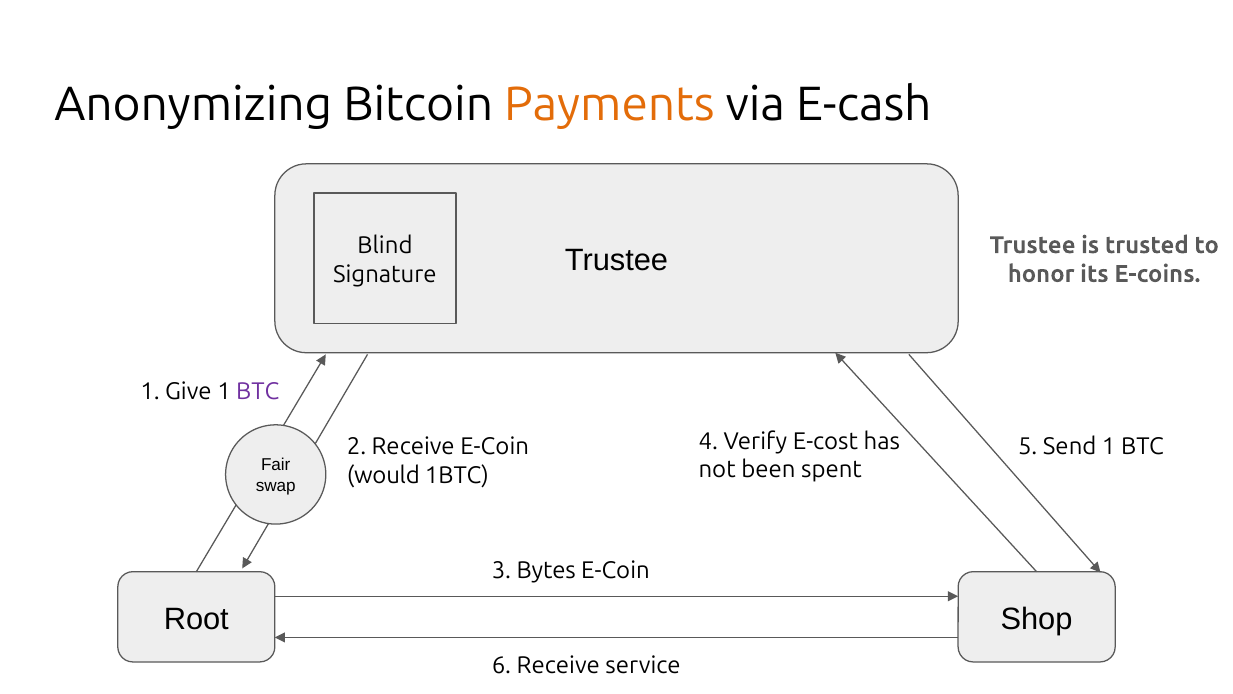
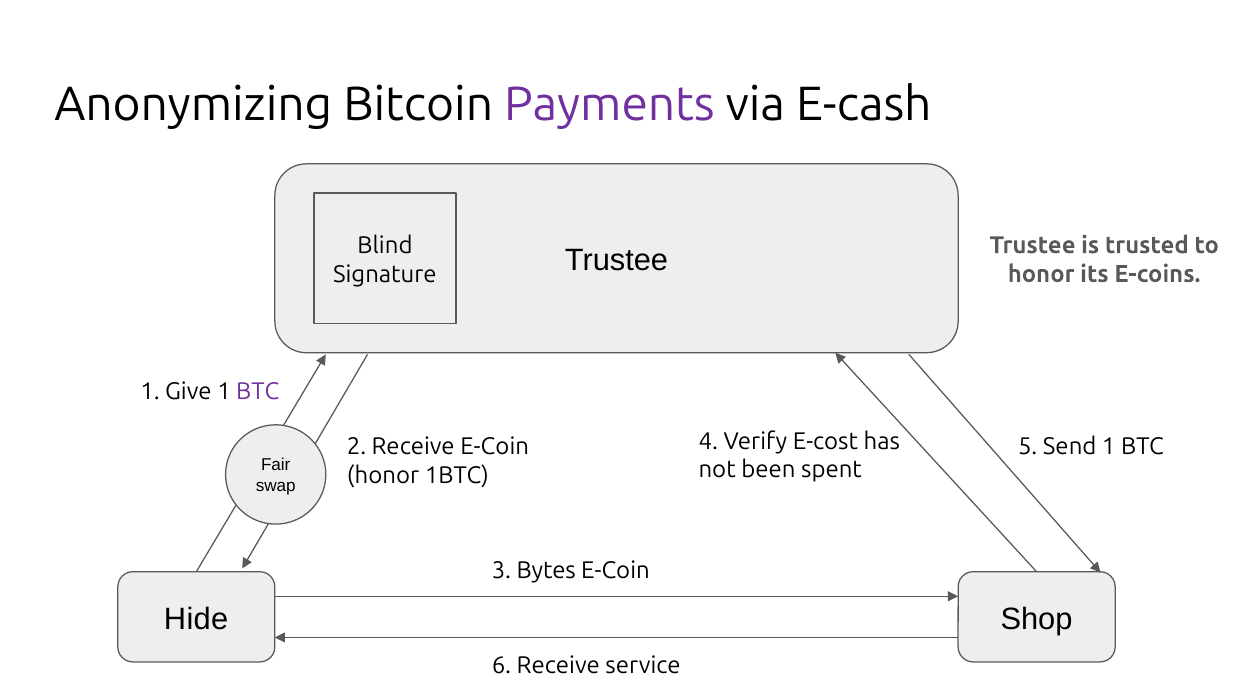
Payments colour: orange -> purple
would at (383, 475): would -> honor
Root: Root -> Hide
